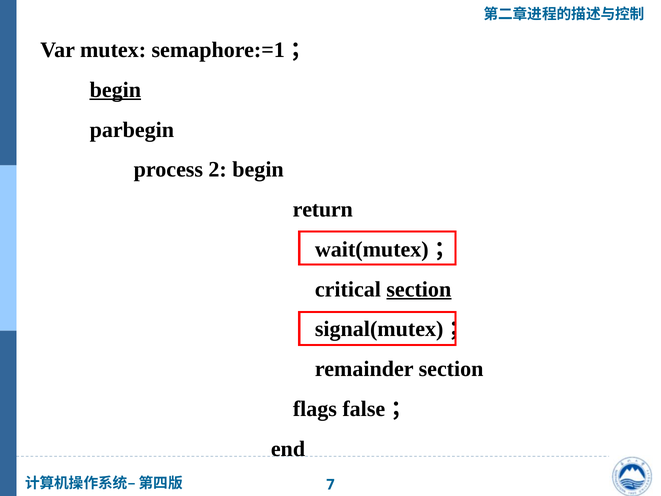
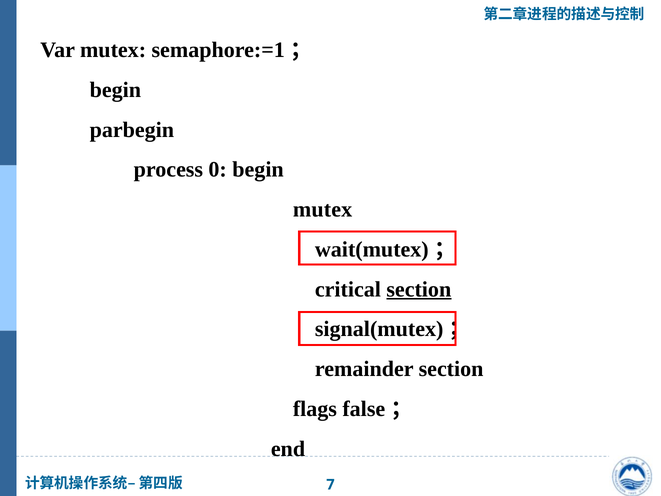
begin at (115, 90) underline: present -> none
2: 2 -> 0
return at (323, 209): return -> mutex
